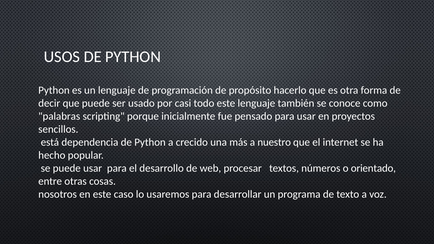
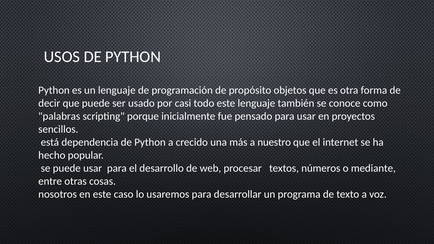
hacerlo: hacerlo -> objetos
orientado: orientado -> mediante
